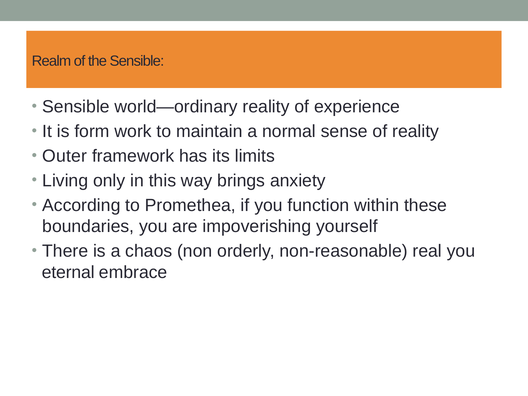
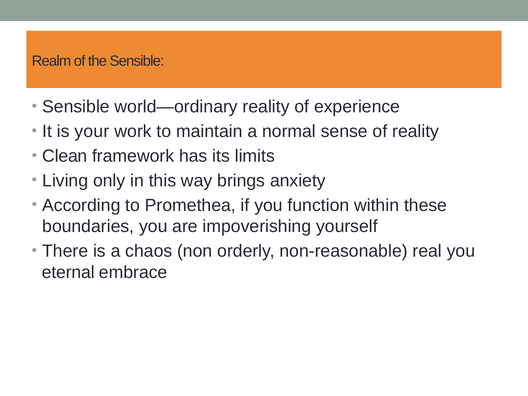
form: form -> your
Outer: Outer -> Clean
